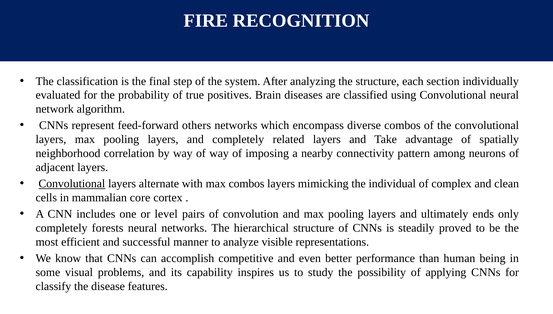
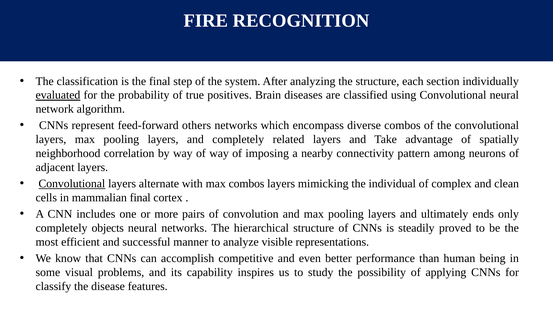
evaluated underline: none -> present
mammalian core: core -> final
level: level -> more
forests: forests -> objects
